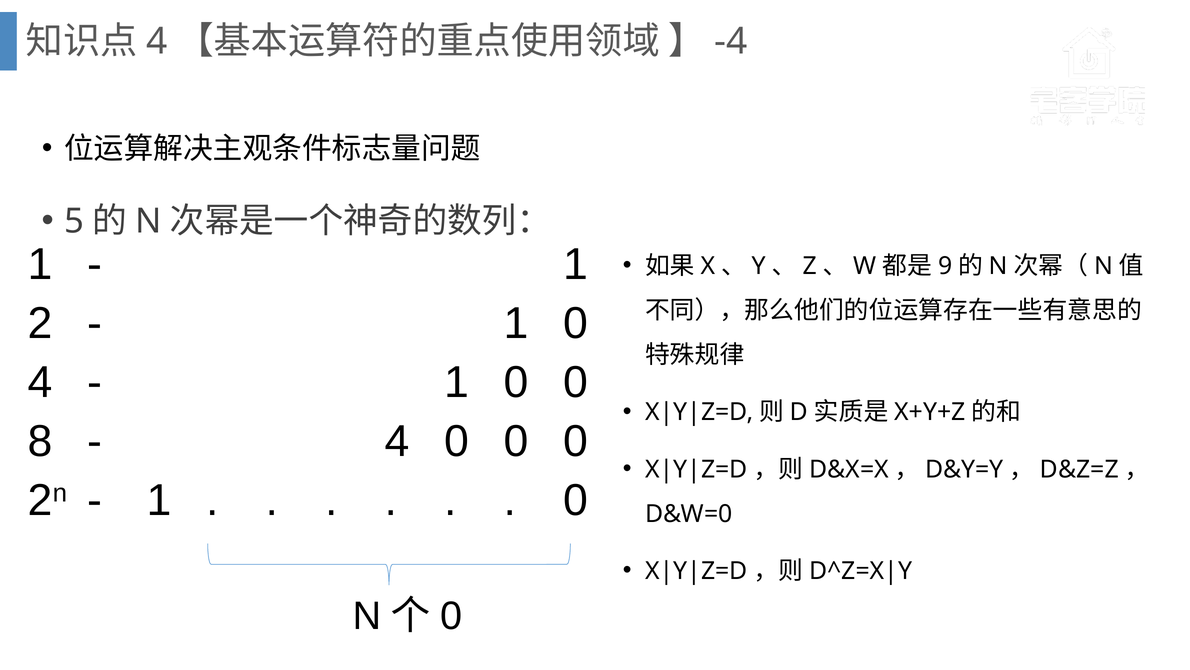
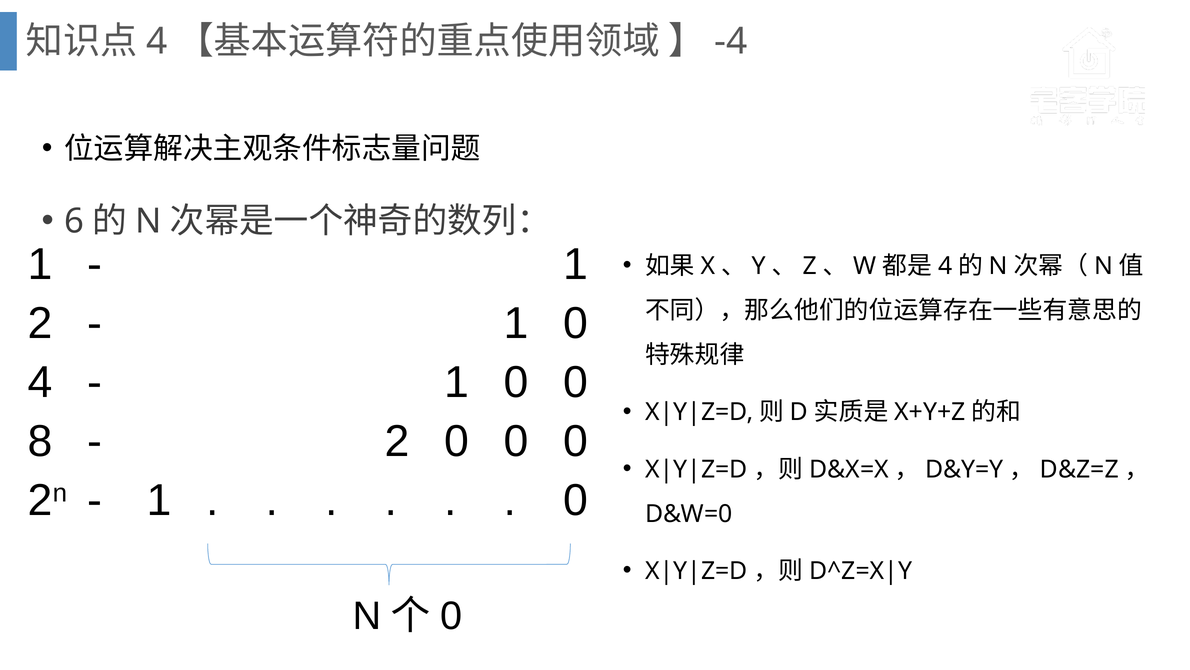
5: 5 -> 6
9 at (945, 266): 9 -> 4
4 at (397, 441): 4 -> 2
